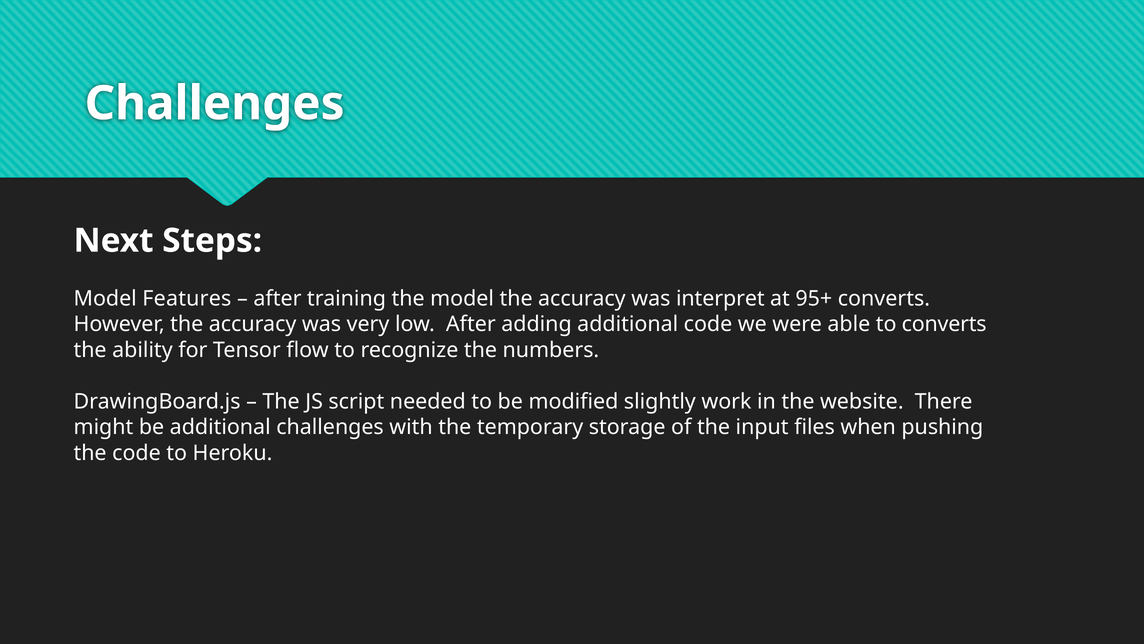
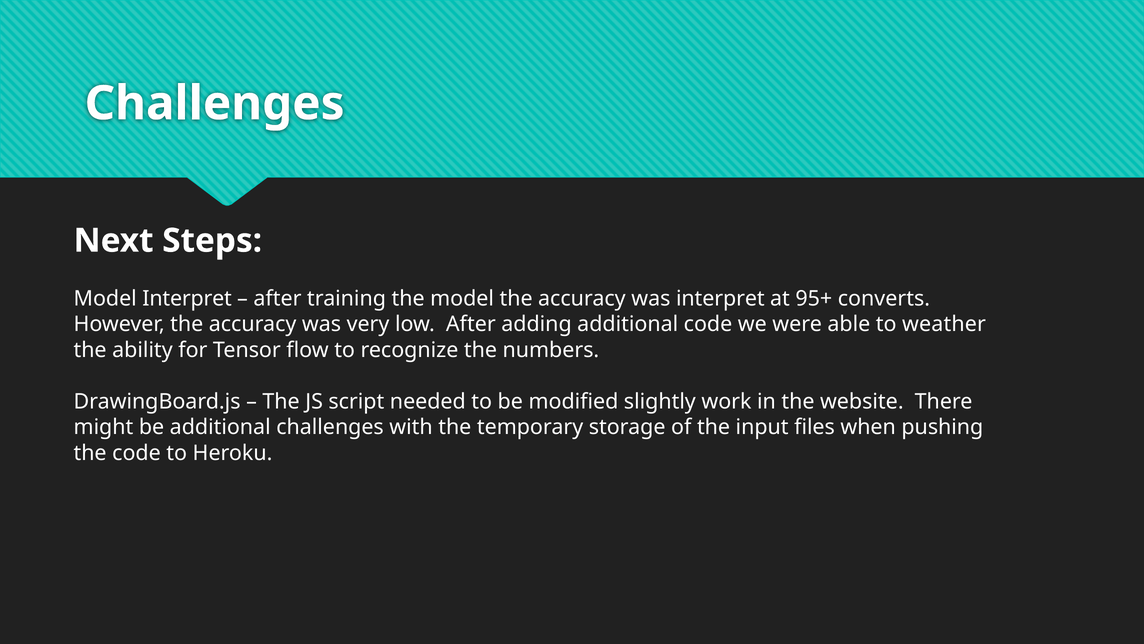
Model Features: Features -> Interpret
to converts: converts -> weather
